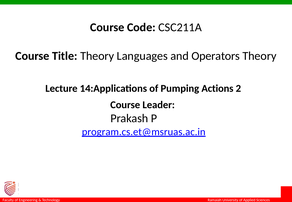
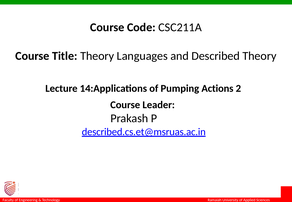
Operators: Operators -> Described
program.cs.et@msruas.ac.in: program.cs.et@msruas.ac.in -> described.cs.et@msruas.ac.in
